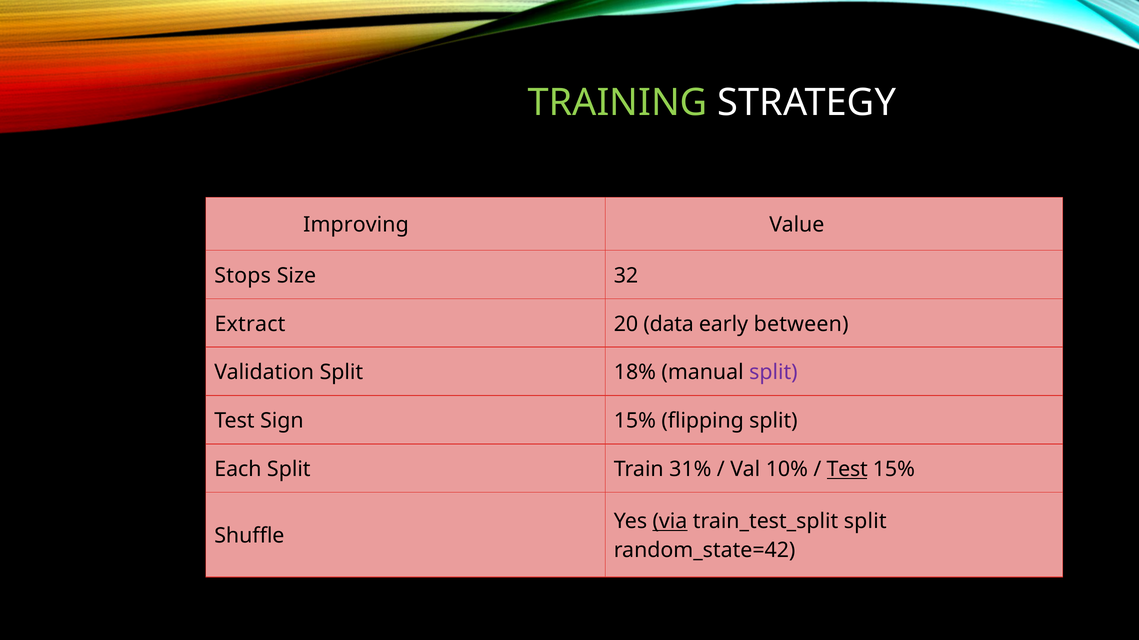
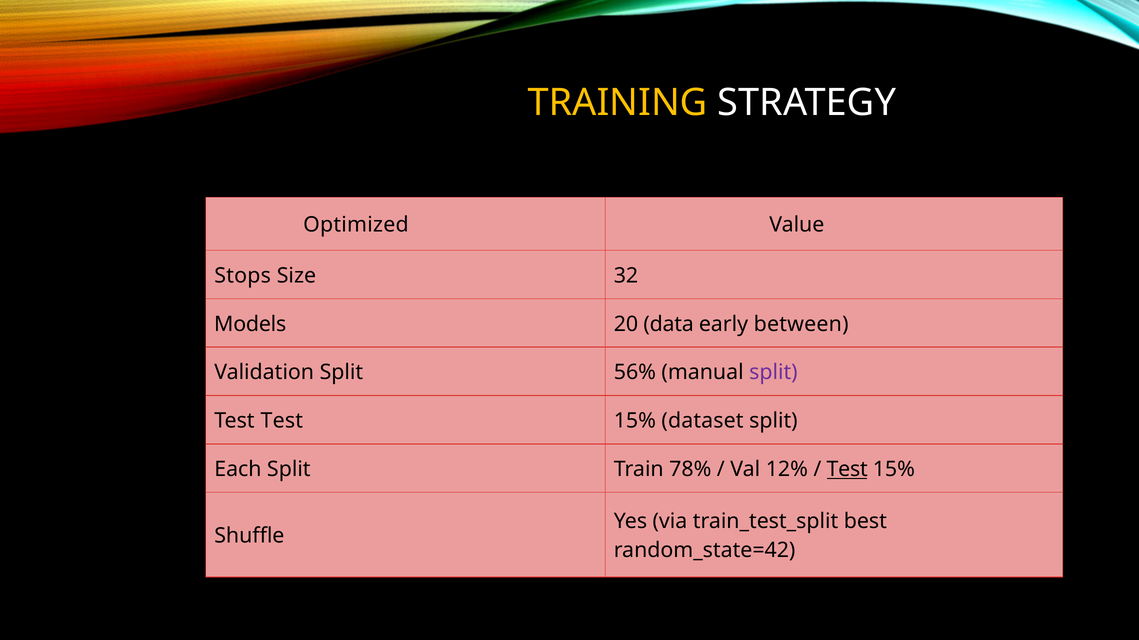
TRAINING colour: light green -> yellow
Improving: Improving -> Optimized
Extract: Extract -> Models
18%: 18% -> 56%
Test Sign: Sign -> Test
flipping: flipping -> dataset
31%: 31% -> 78%
10%: 10% -> 12%
via underline: present -> none
split at (865, 522): split -> best
